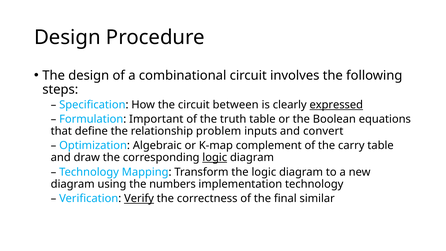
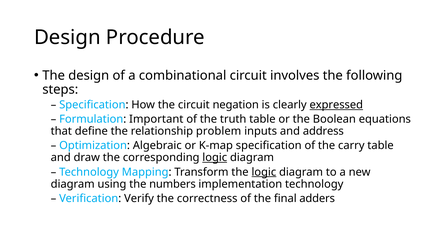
between: between -> negation
convert: convert -> address
K-map complement: complement -> specification
logic at (264, 172) underline: none -> present
Verify underline: present -> none
similar: similar -> adders
